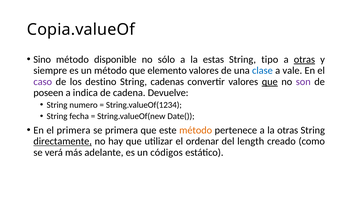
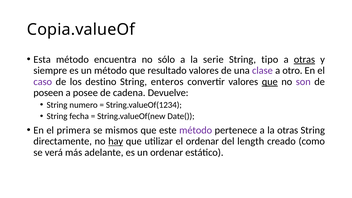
Sino: Sino -> Esta
disponible: disponible -> encuentra
estas: estas -> serie
elemento: elemento -> resultado
clase colour: blue -> purple
vale: vale -> otro
cadenas: cadenas -> enteros
indica: indica -> posee
se primera: primera -> mismos
método at (196, 130) colour: orange -> purple
directamente underline: present -> none
hay underline: none -> present
un códigos: códigos -> ordenar
